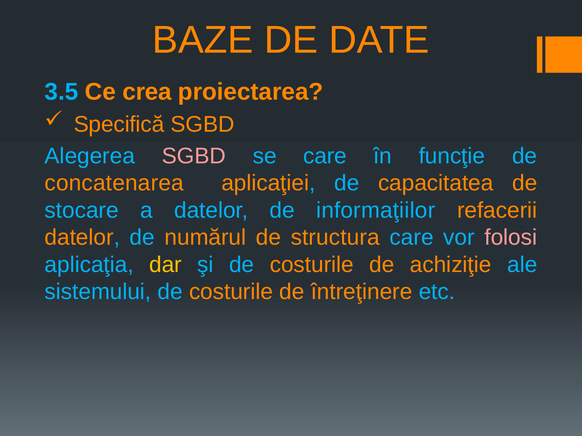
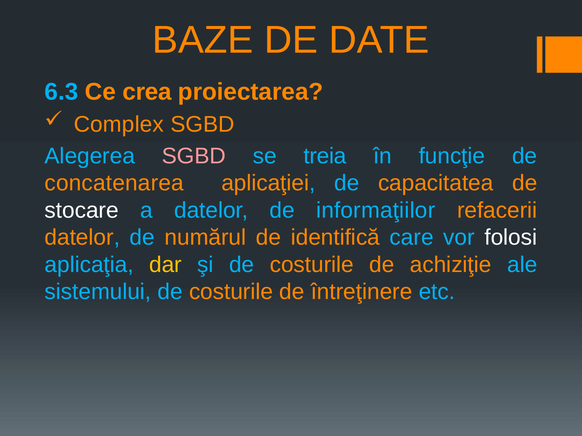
3.5: 3.5 -> 6.3
Specifică: Specifică -> Complex
se care: care -> treia
stocare colour: light blue -> white
structura: structura -> identifică
folosi colour: pink -> white
